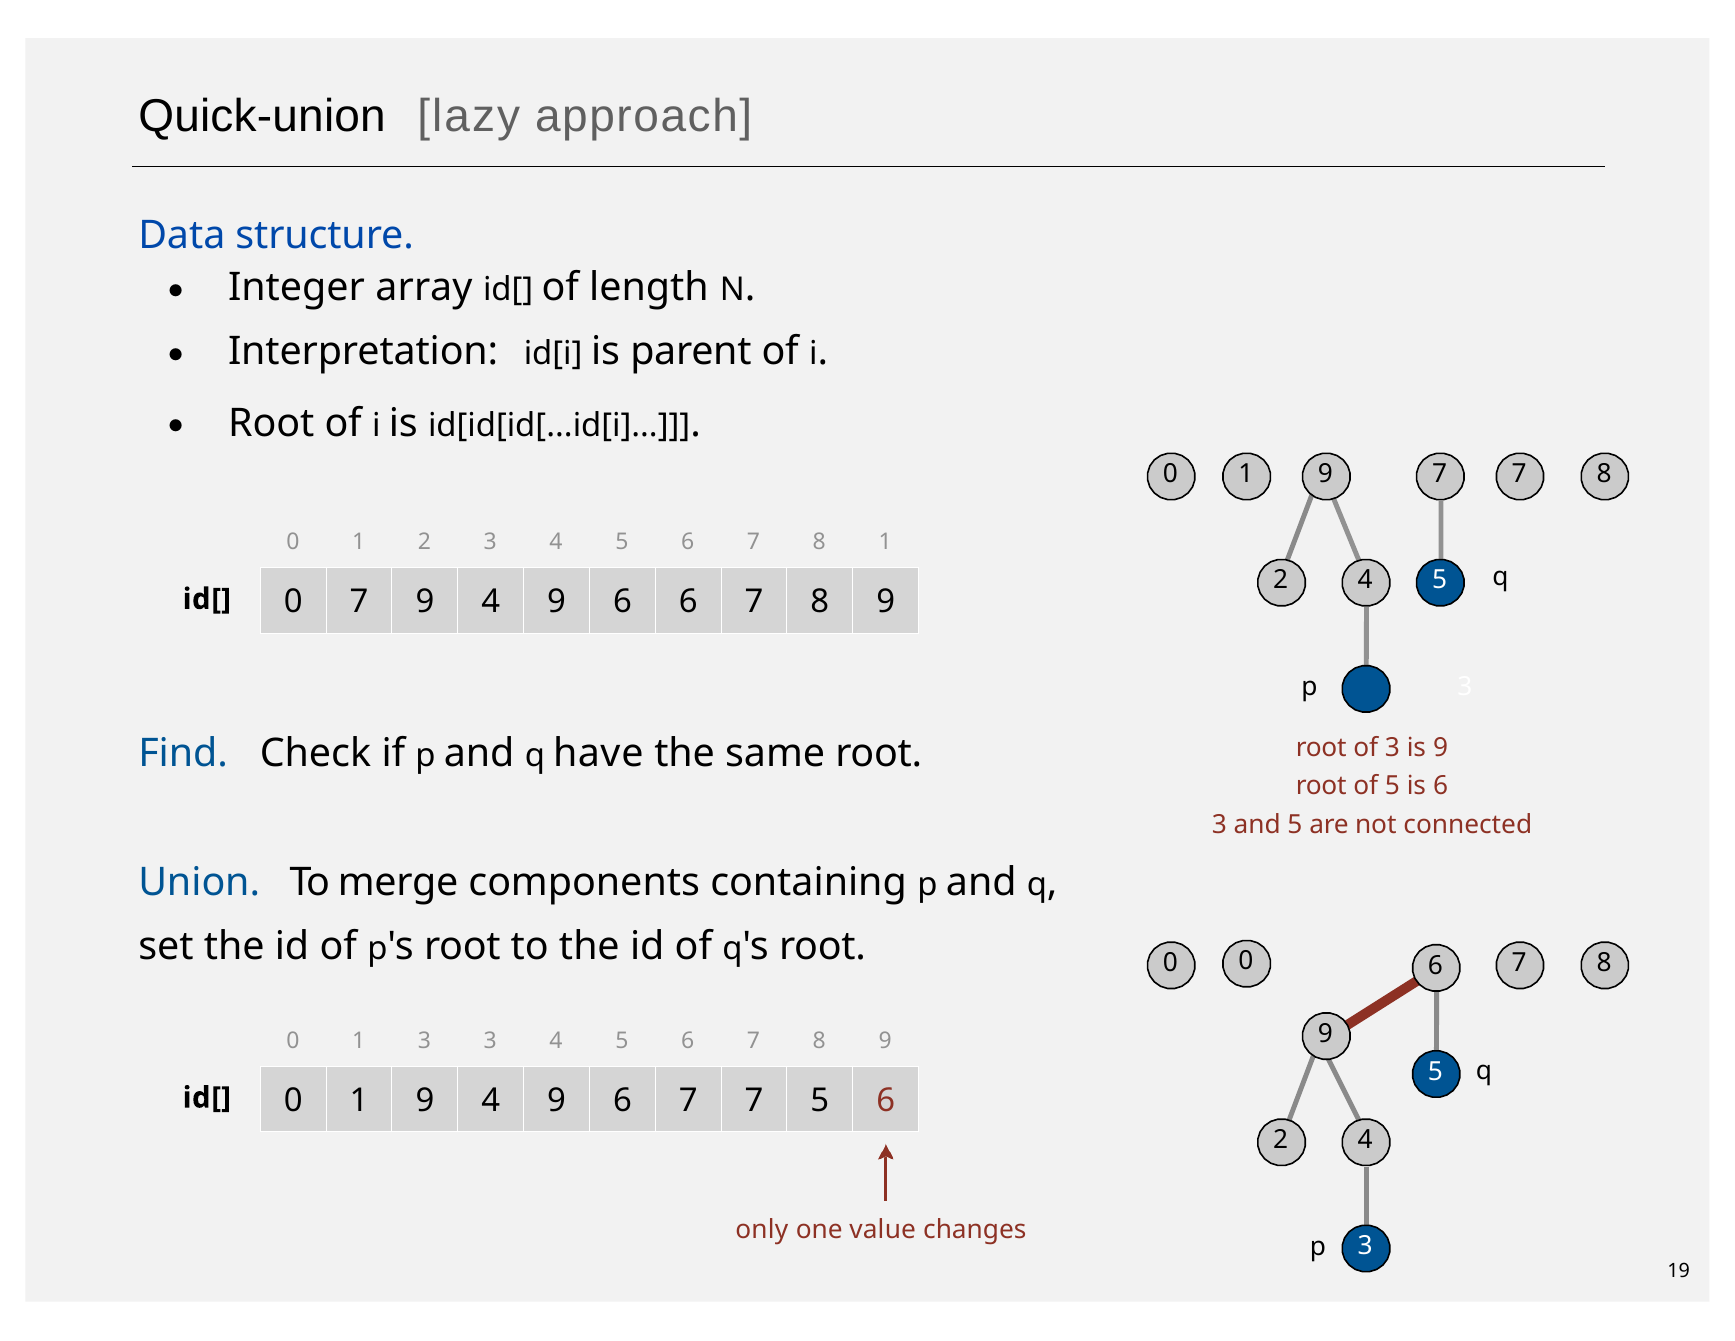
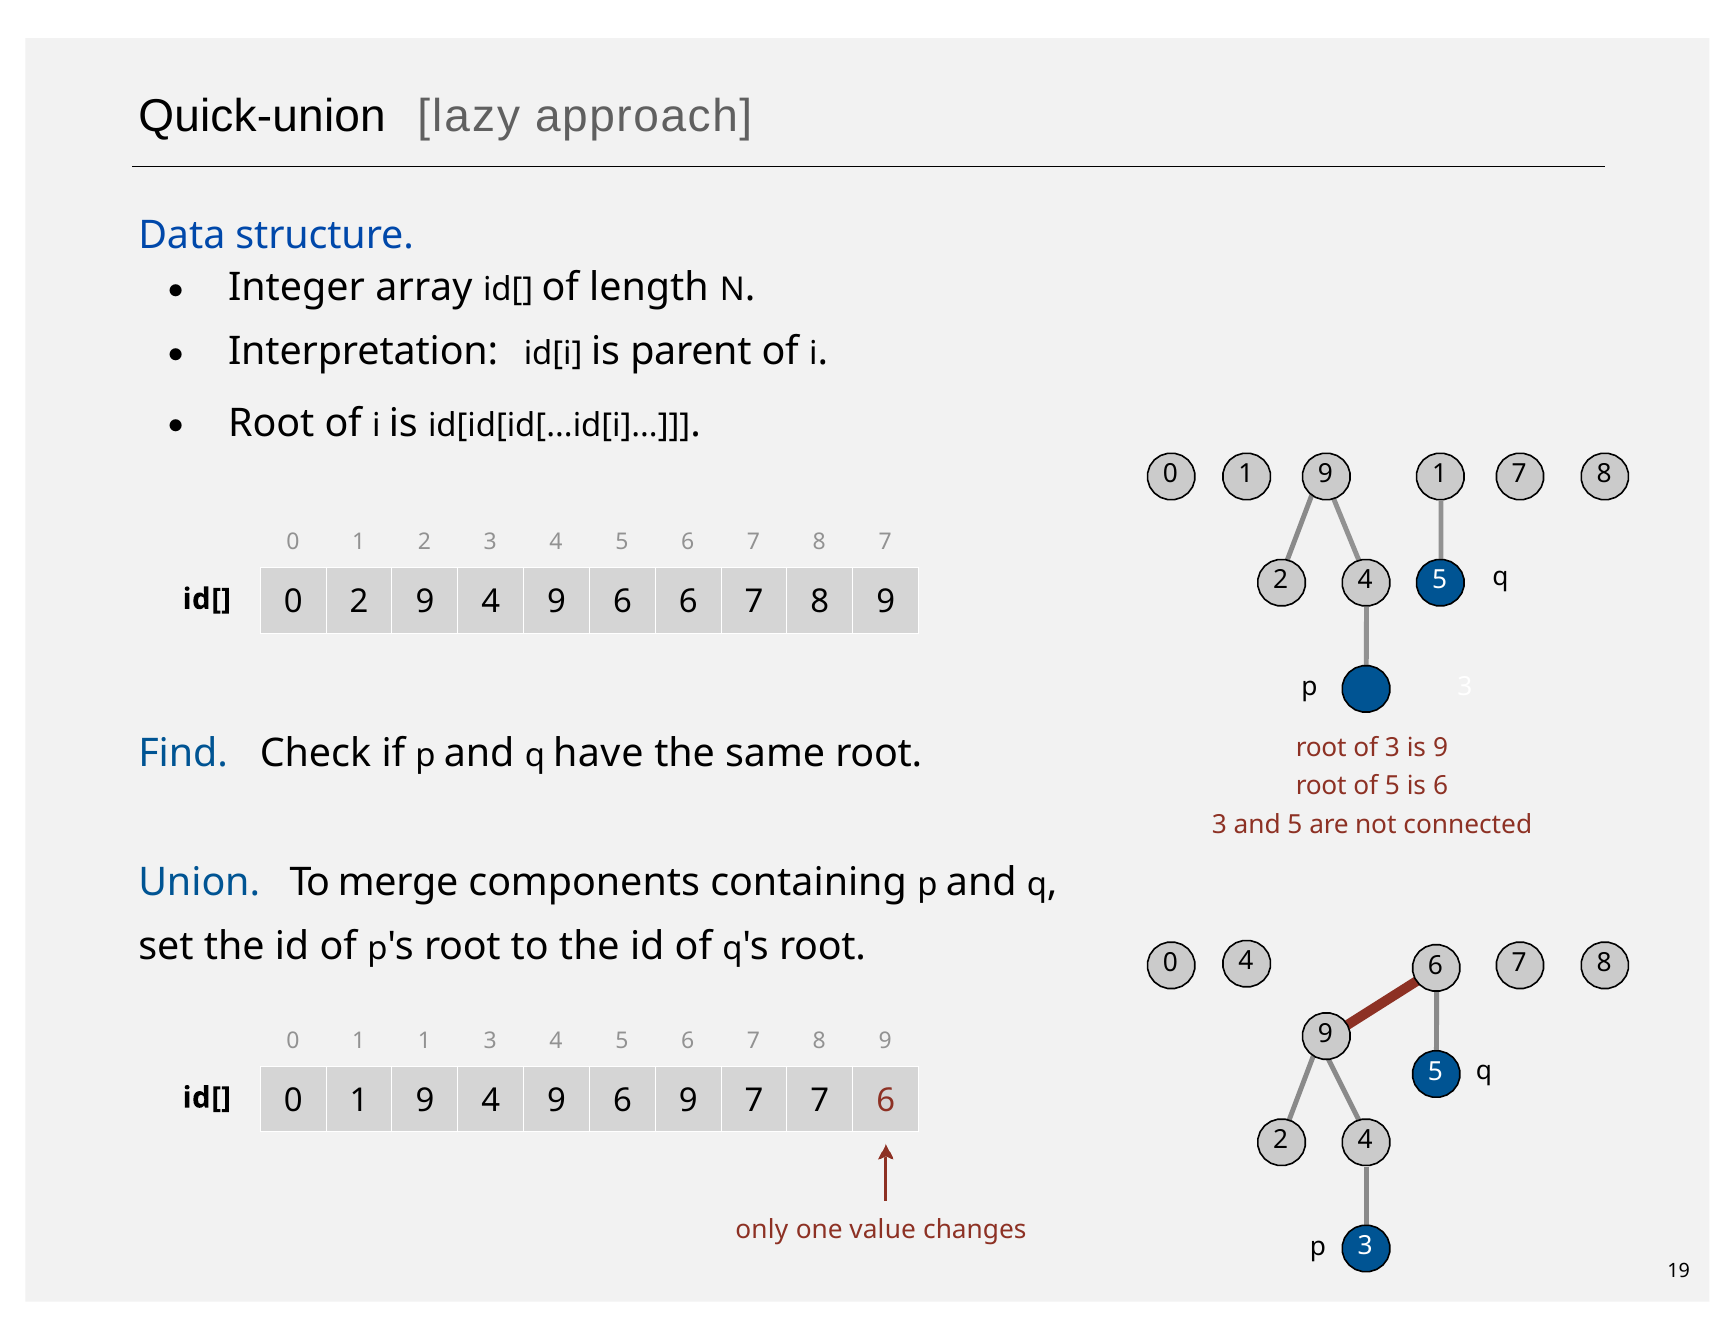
9 7: 7 -> 1
8 1: 1 -> 7
0 7: 7 -> 2
0 0: 0 -> 4
1 3: 3 -> 1
9 6 7: 7 -> 9
7 5: 5 -> 7
